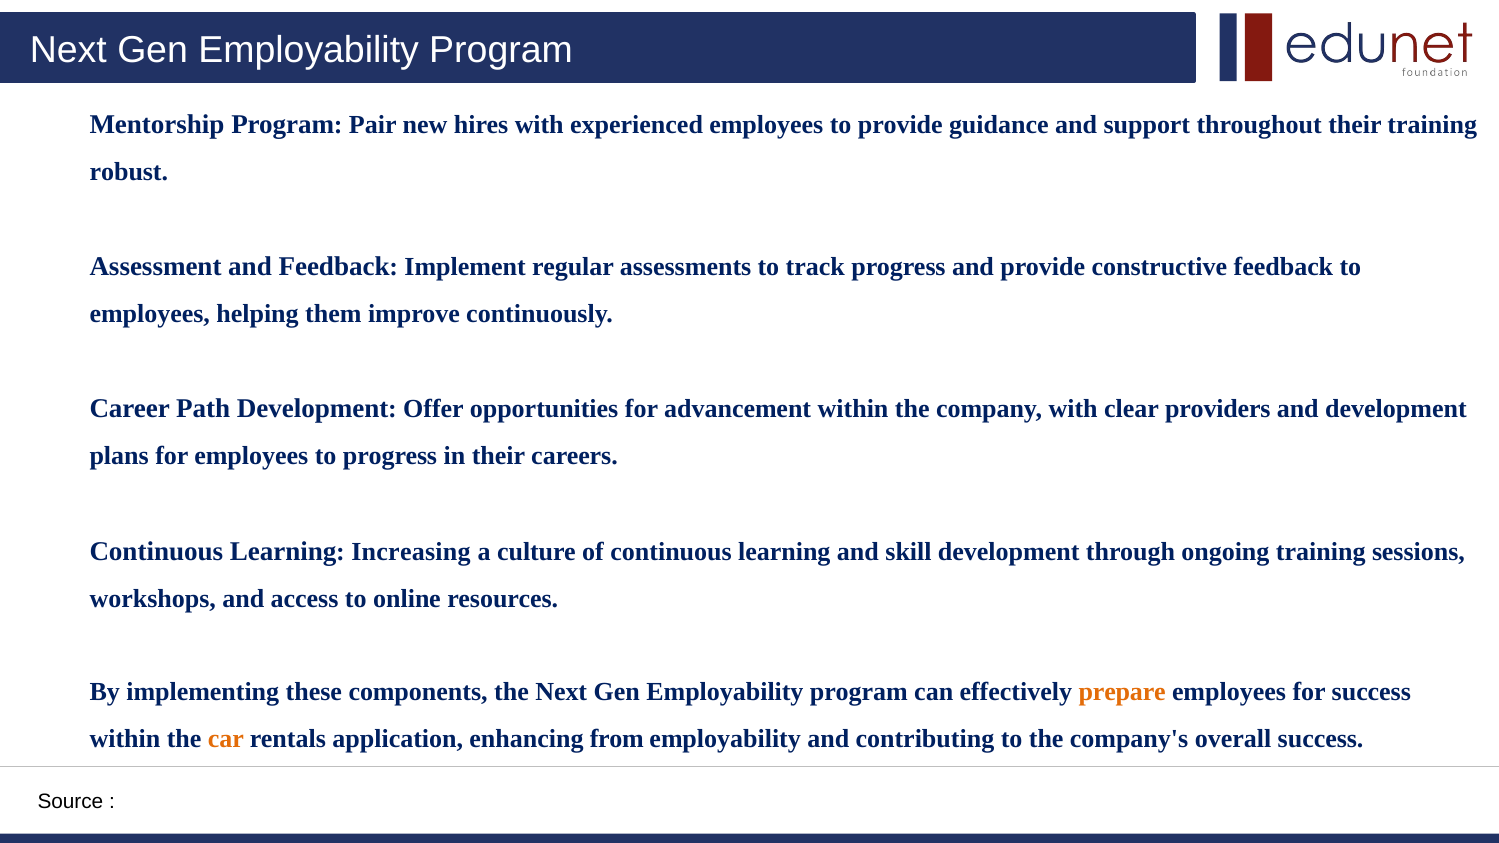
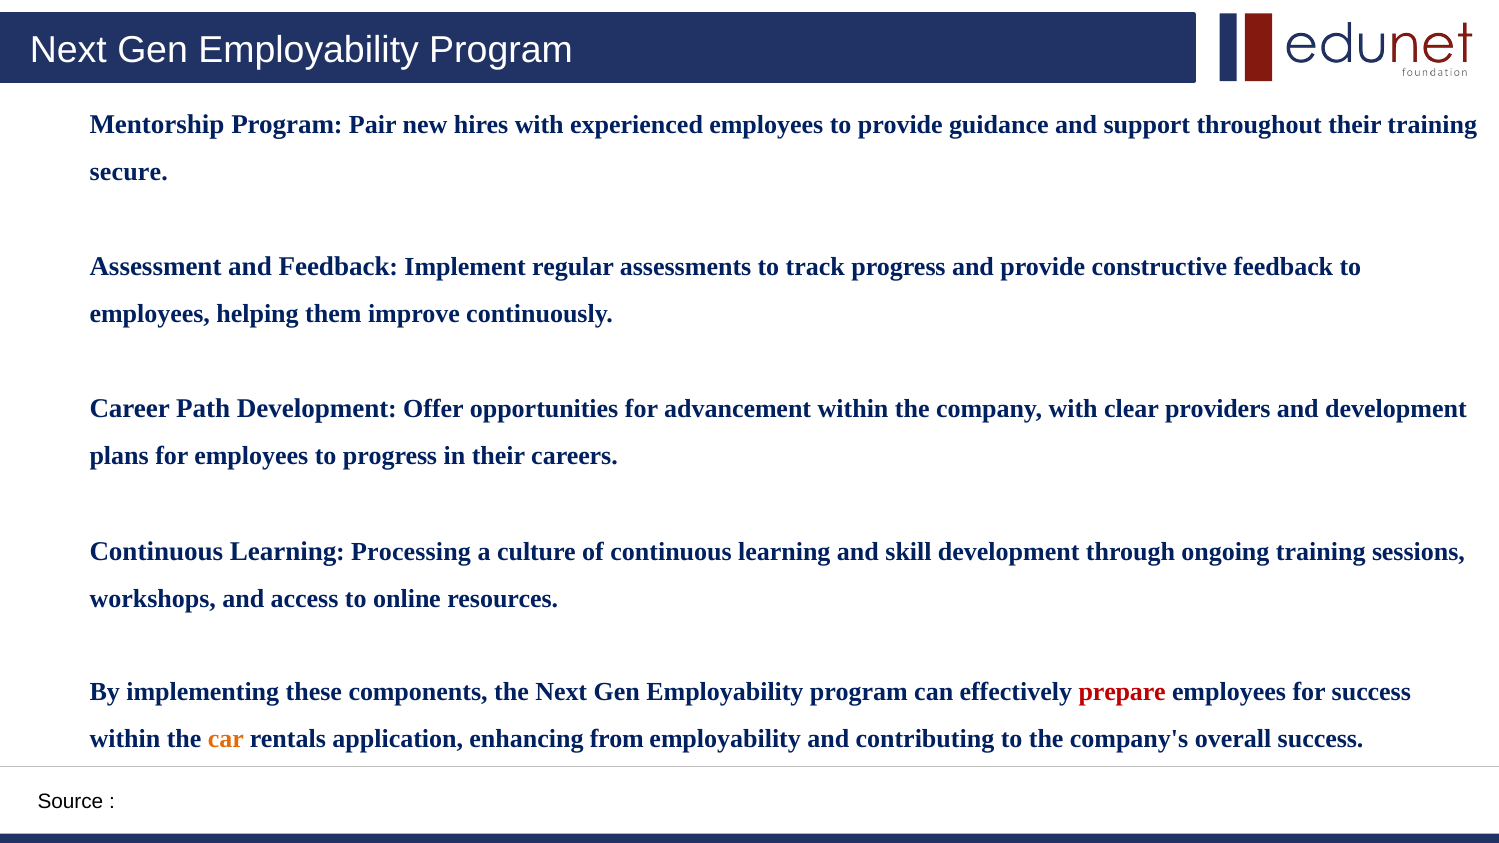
robust: robust -> secure
Increasing: Increasing -> Processing
prepare colour: orange -> red
